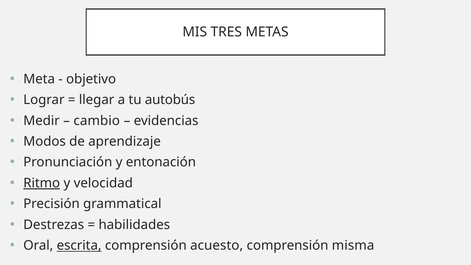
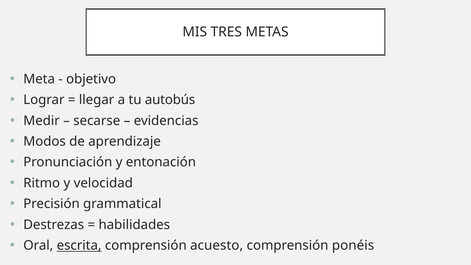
cambio: cambio -> secarse
Ritmo underline: present -> none
misma: misma -> ponéis
